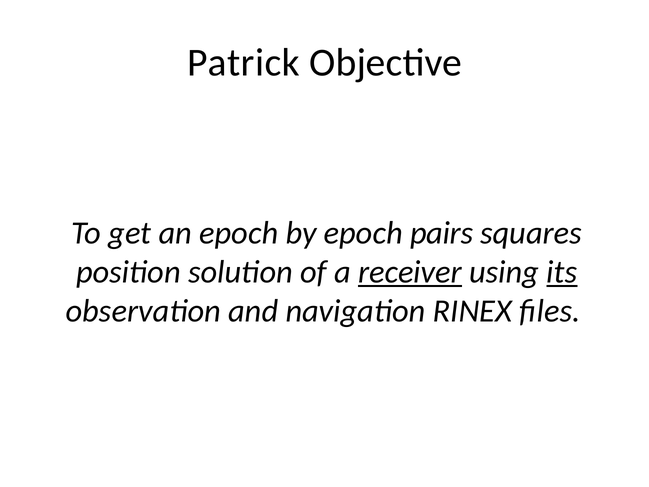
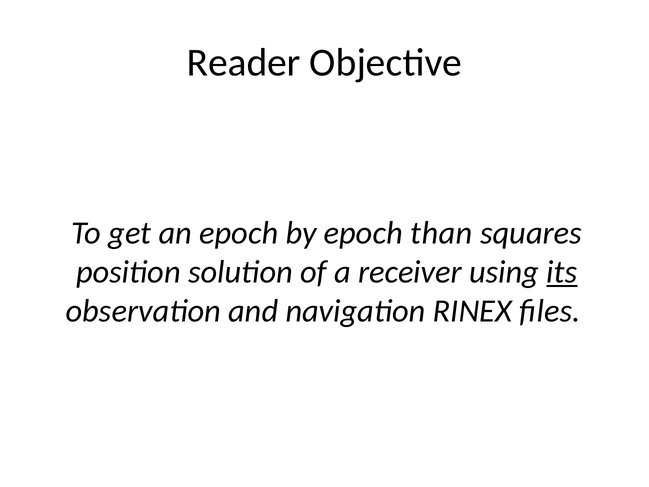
Patrick: Patrick -> Reader
pairs: pairs -> than
receiver underline: present -> none
